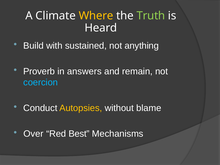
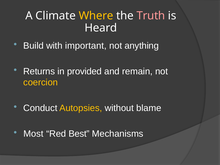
Truth colour: light green -> pink
sustained: sustained -> important
Proverb: Proverb -> Returns
answers: answers -> provided
coercion colour: light blue -> yellow
Over: Over -> Most
